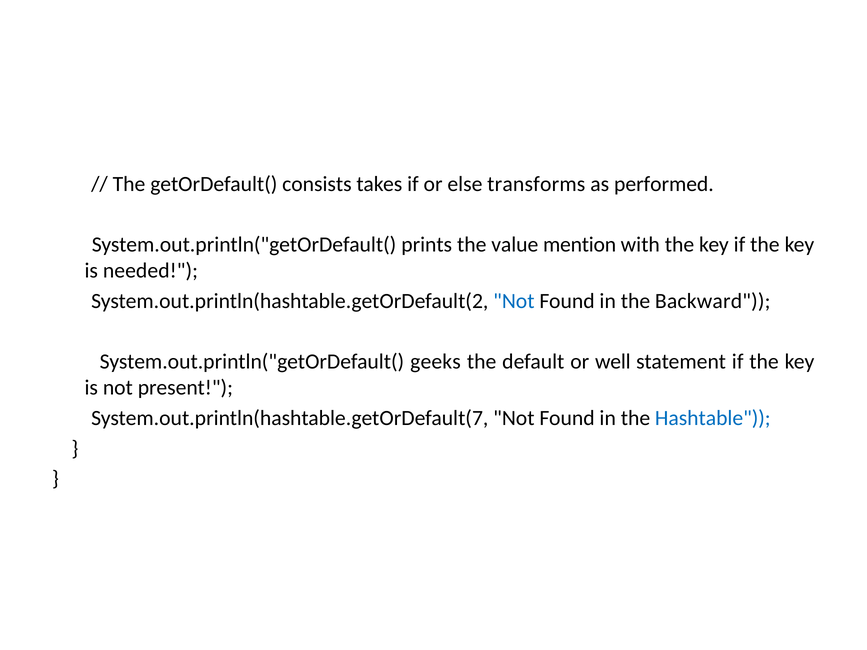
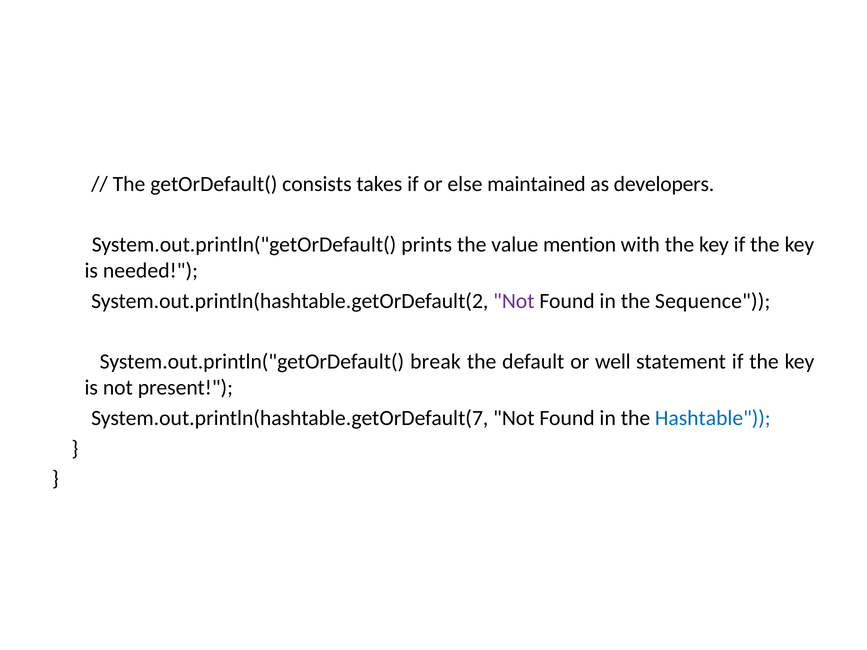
transforms: transforms -> maintained
performed: performed -> developers
Not at (514, 301) colour: blue -> purple
Backward: Backward -> Sequence
geeks: geeks -> break
